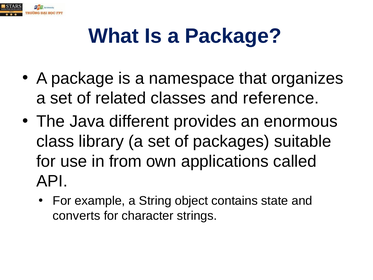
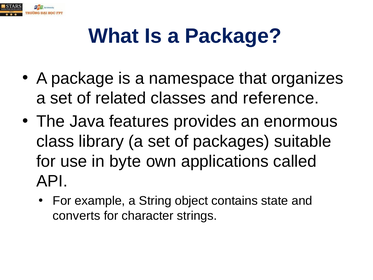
different: different -> features
from: from -> byte
